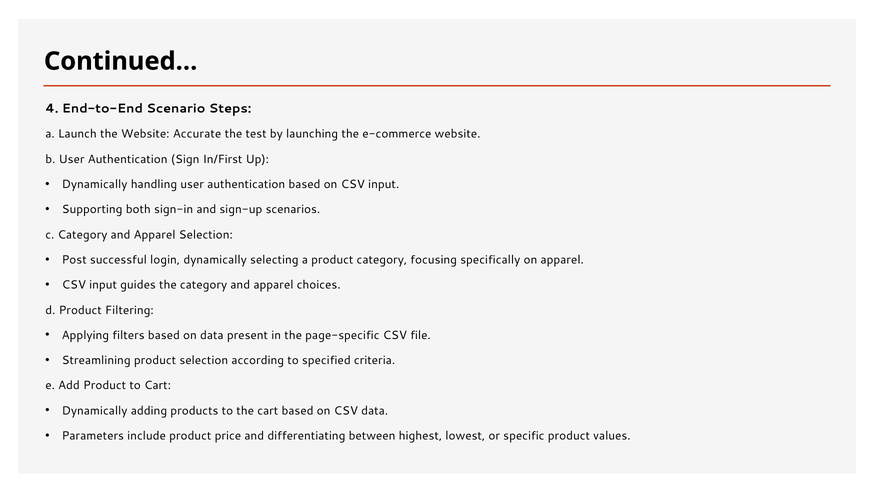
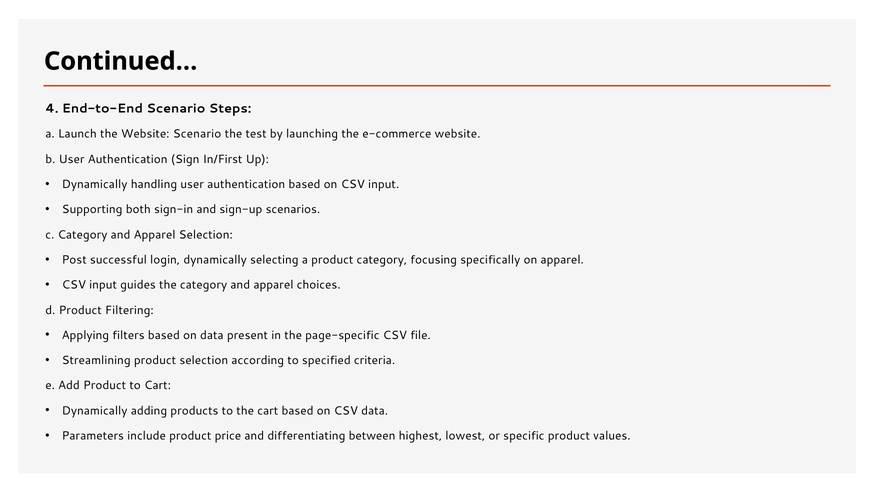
Website Accurate: Accurate -> Scenario
